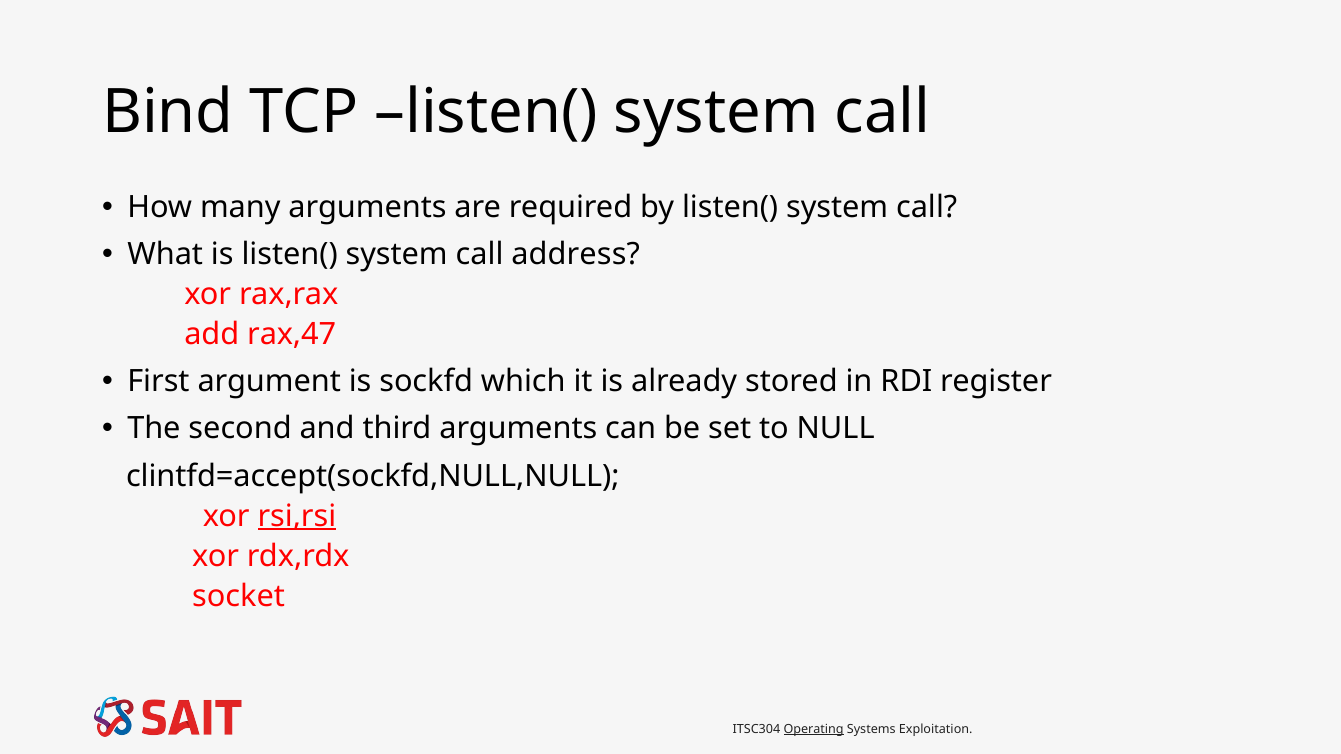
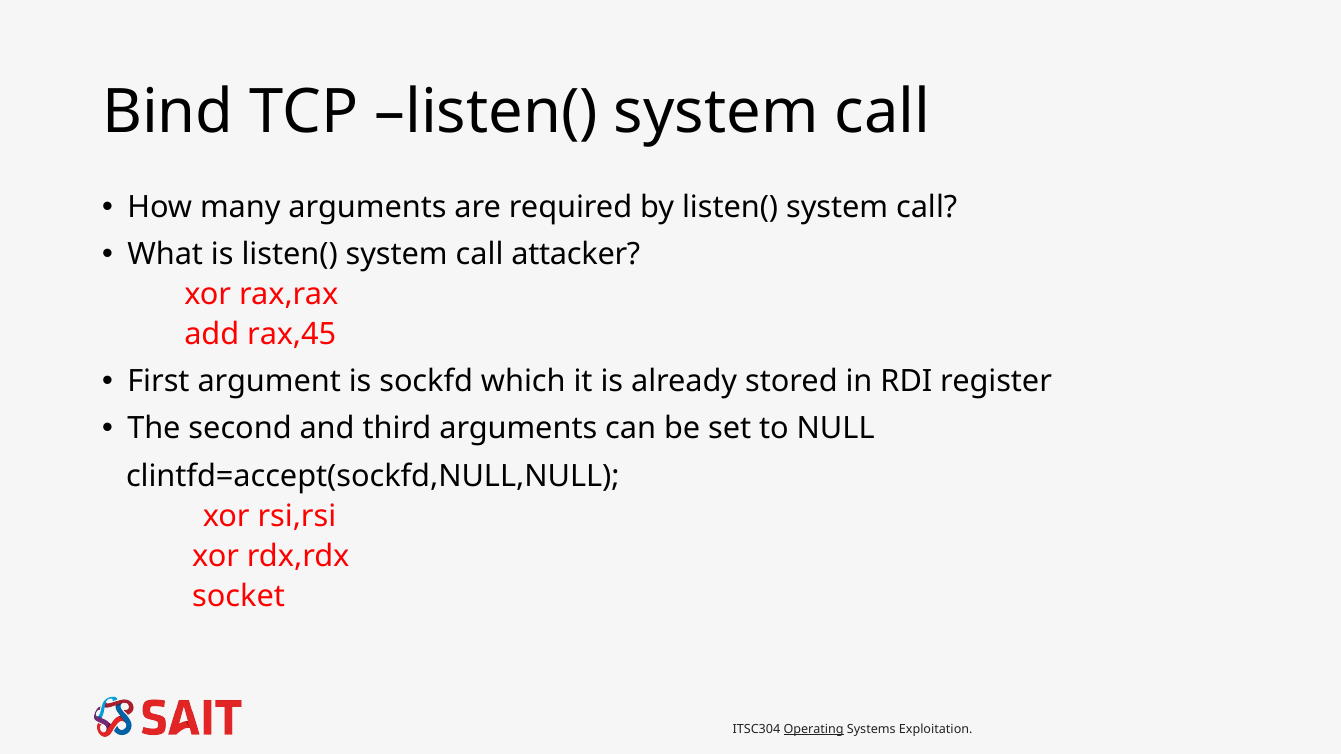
address: address -> attacker
rax,47: rax,47 -> rax,45
rsi,rsi underline: present -> none
